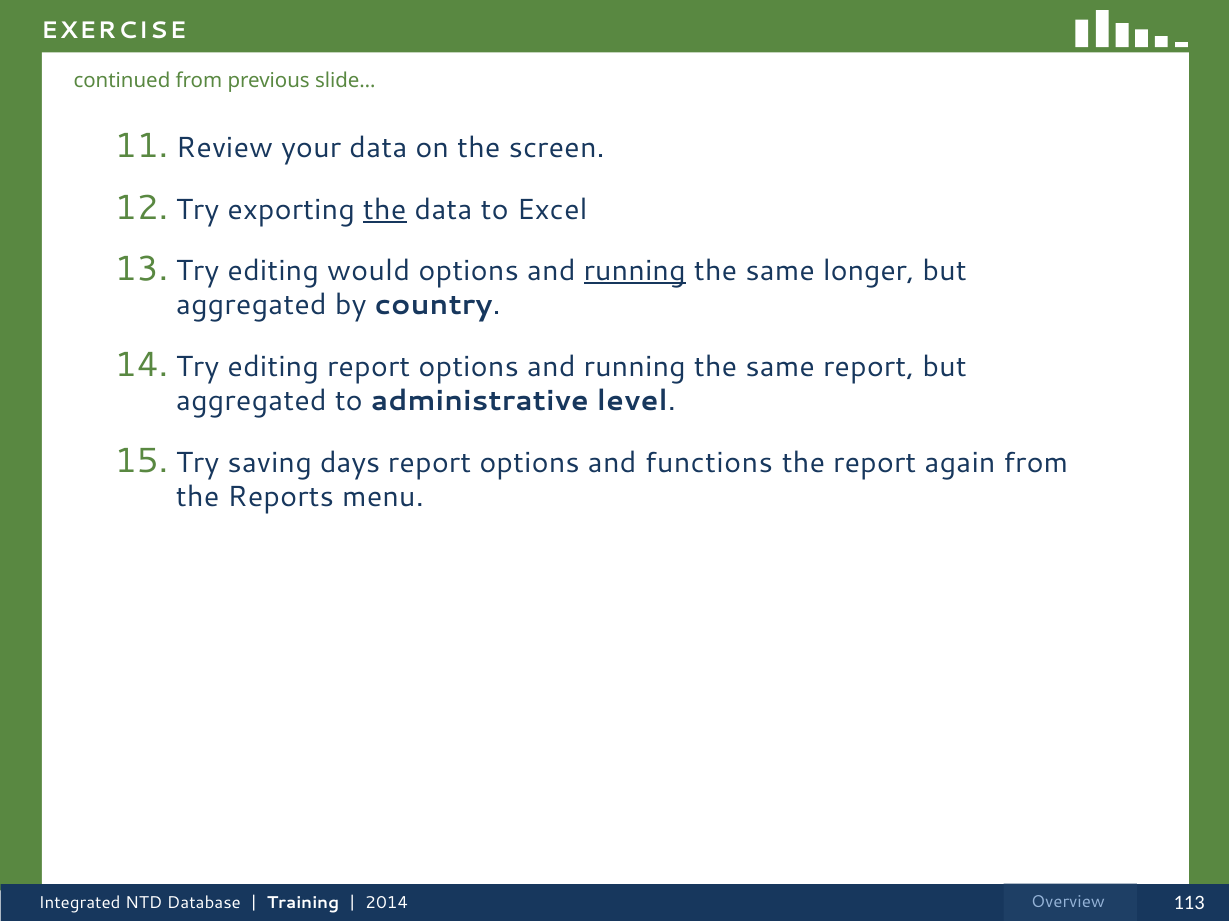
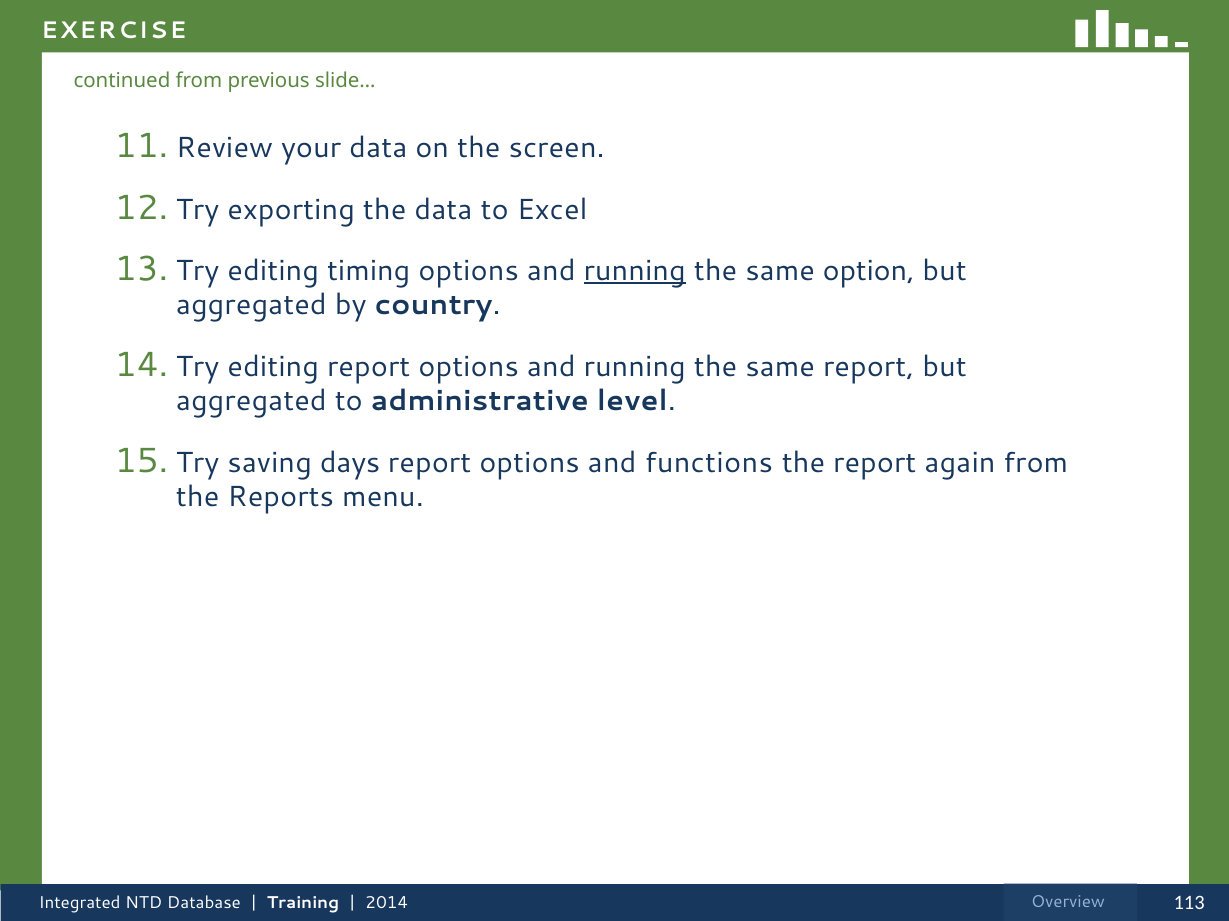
the at (385, 210) underline: present -> none
would: would -> timing
longer: longer -> option
